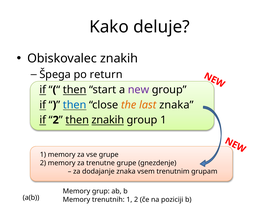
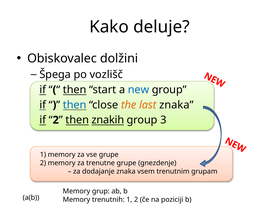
Obiskovalec znakih: znakih -> dolžini
return: return -> vozlišč
new colour: purple -> blue
group 1: 1 -> 3
